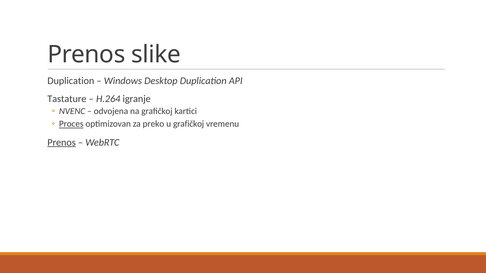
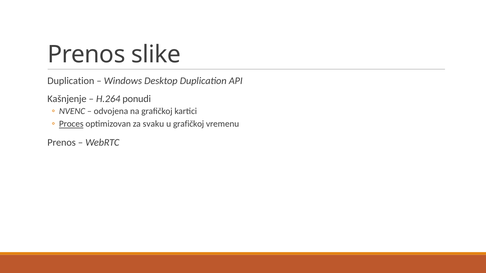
Tastature: Tastature -> Kašnjenje
igranje: igranje -> ponudi
preko: preko -> svaku
Prenos at (62, 143) underline: present -> none
